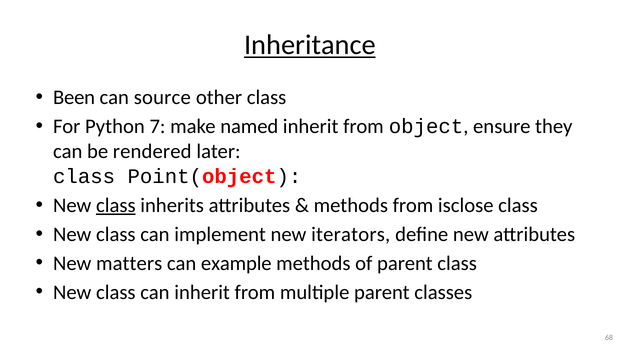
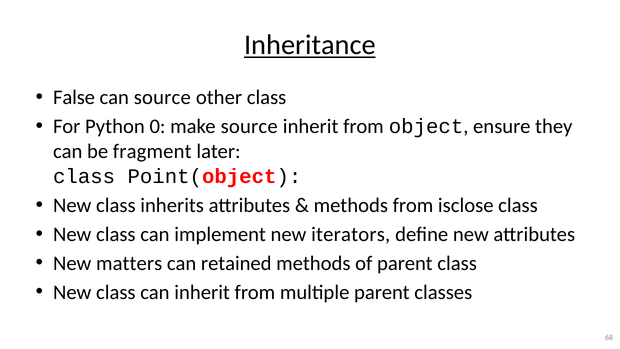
Been: Been -> False
7: 7 -> 0
make named: named -> source
rendered: rendered -> fragment
class at (116, 205) underline: present -> none
example: example -> retained
